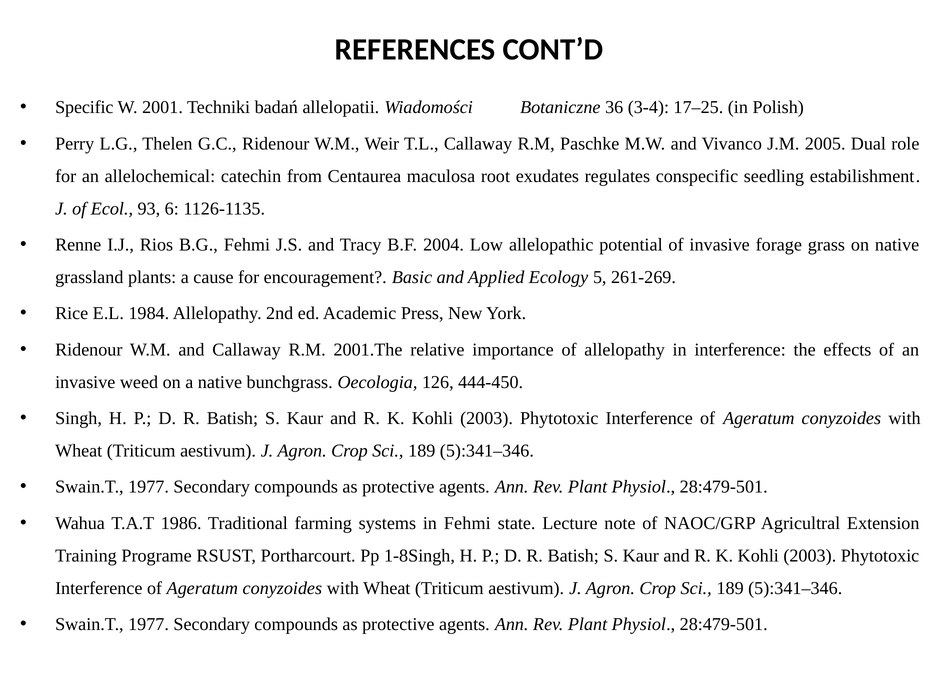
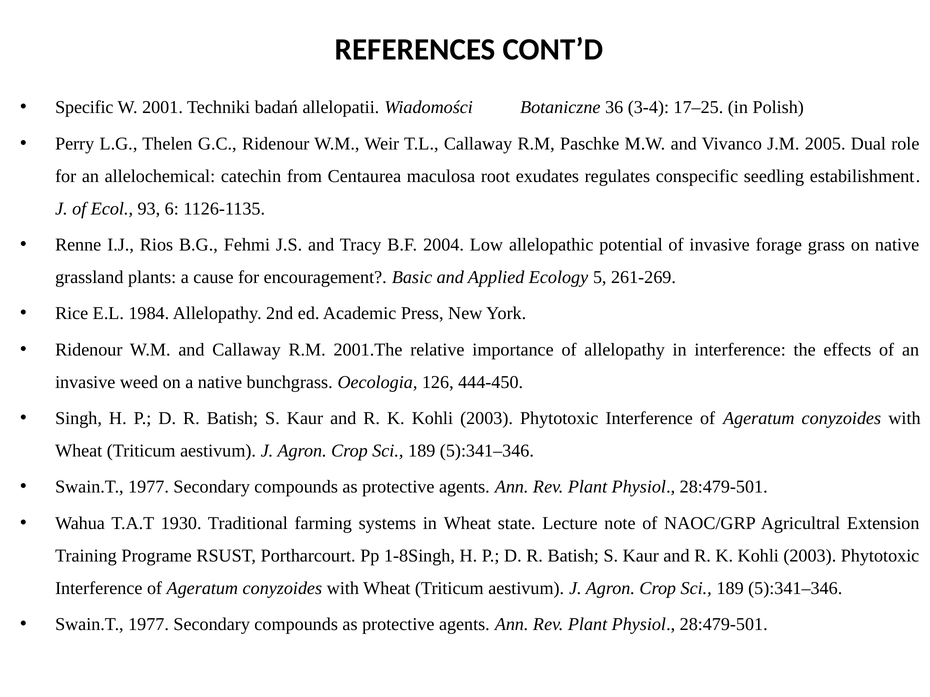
1986: 1986 -> 1930
in Fehmi: Fehmi -> Wheat
